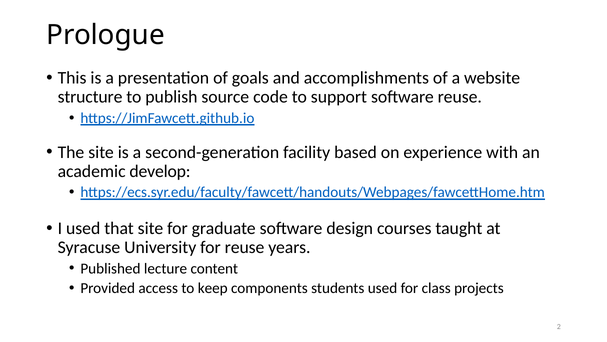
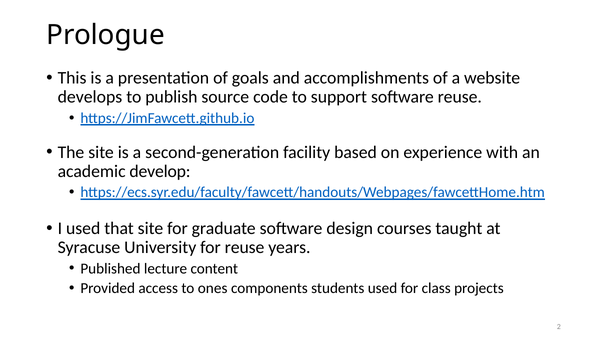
structure: structure -> develops
keep: keep -> ones
